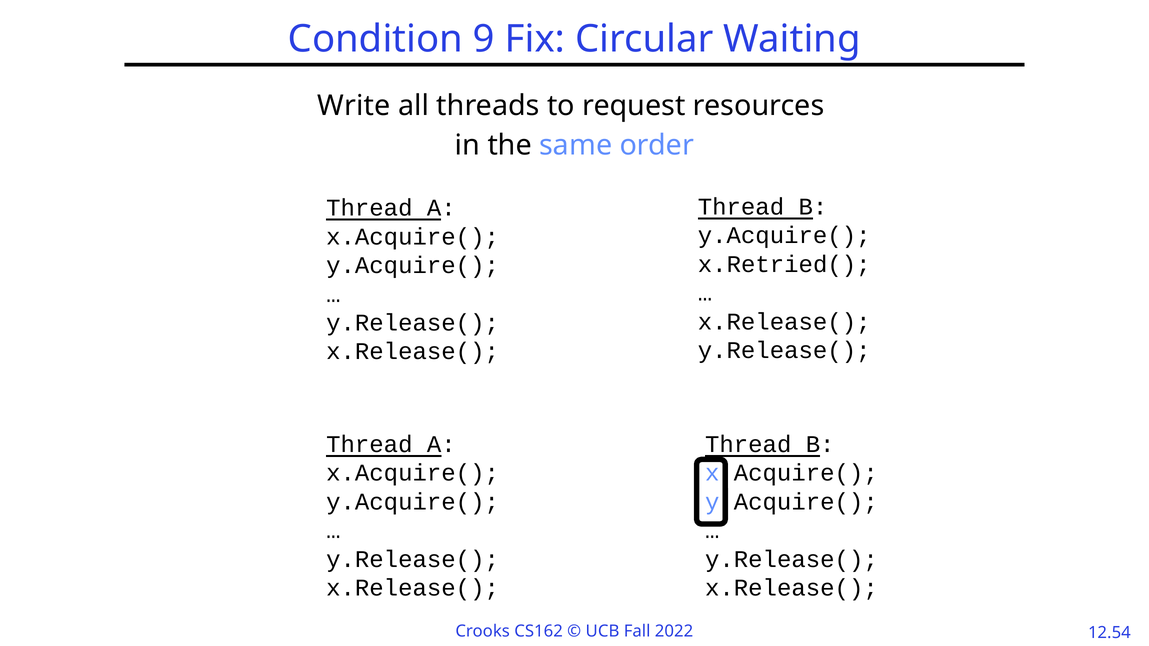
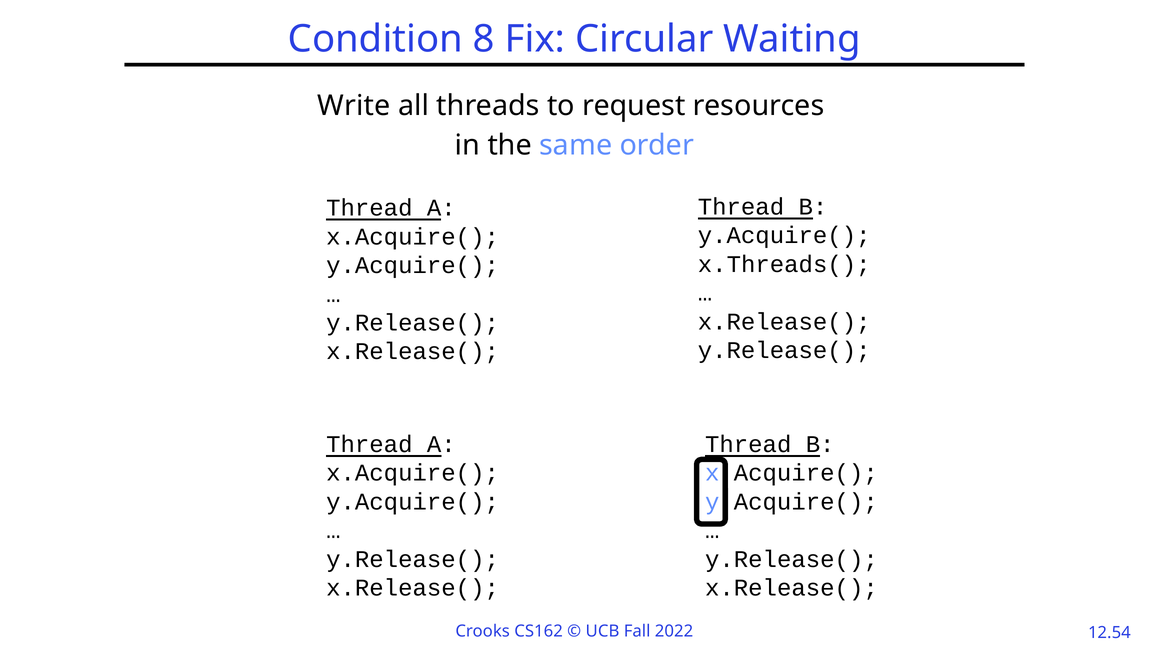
9: 9 -> 8
x.Retried(: x.Retried( -> x.Threads(
